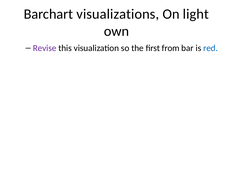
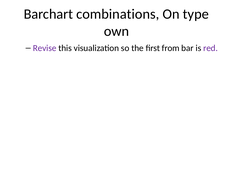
visualizations: visualizations -> combinations
light: light -> type
red colour: blue -> purple
